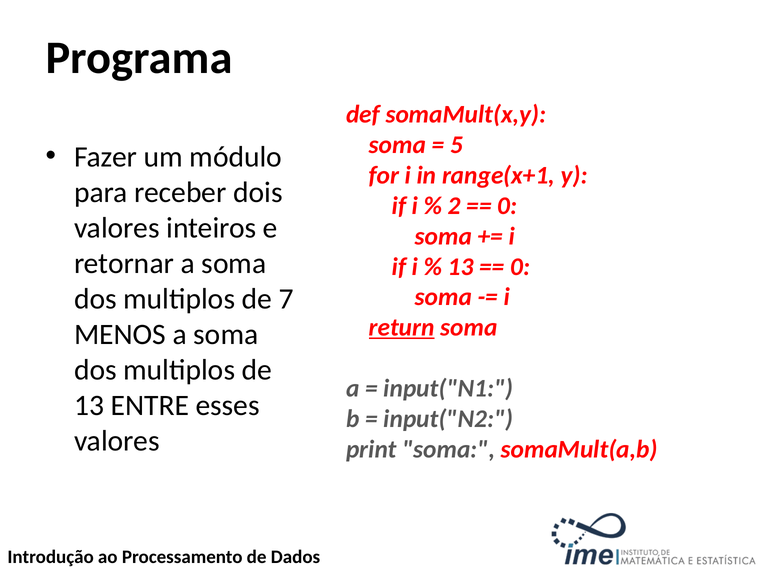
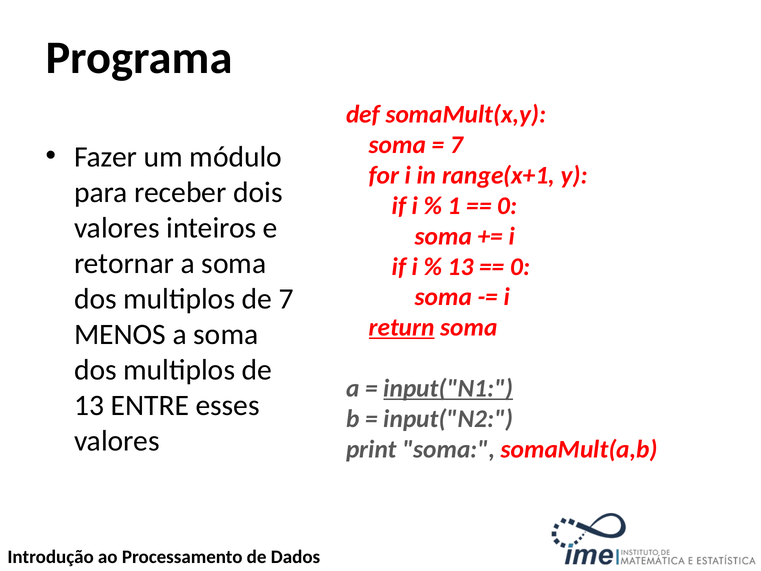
5 at (456, 145): 5 -> 7
2: 2 -> 1
input("N1 underline: none -> present
